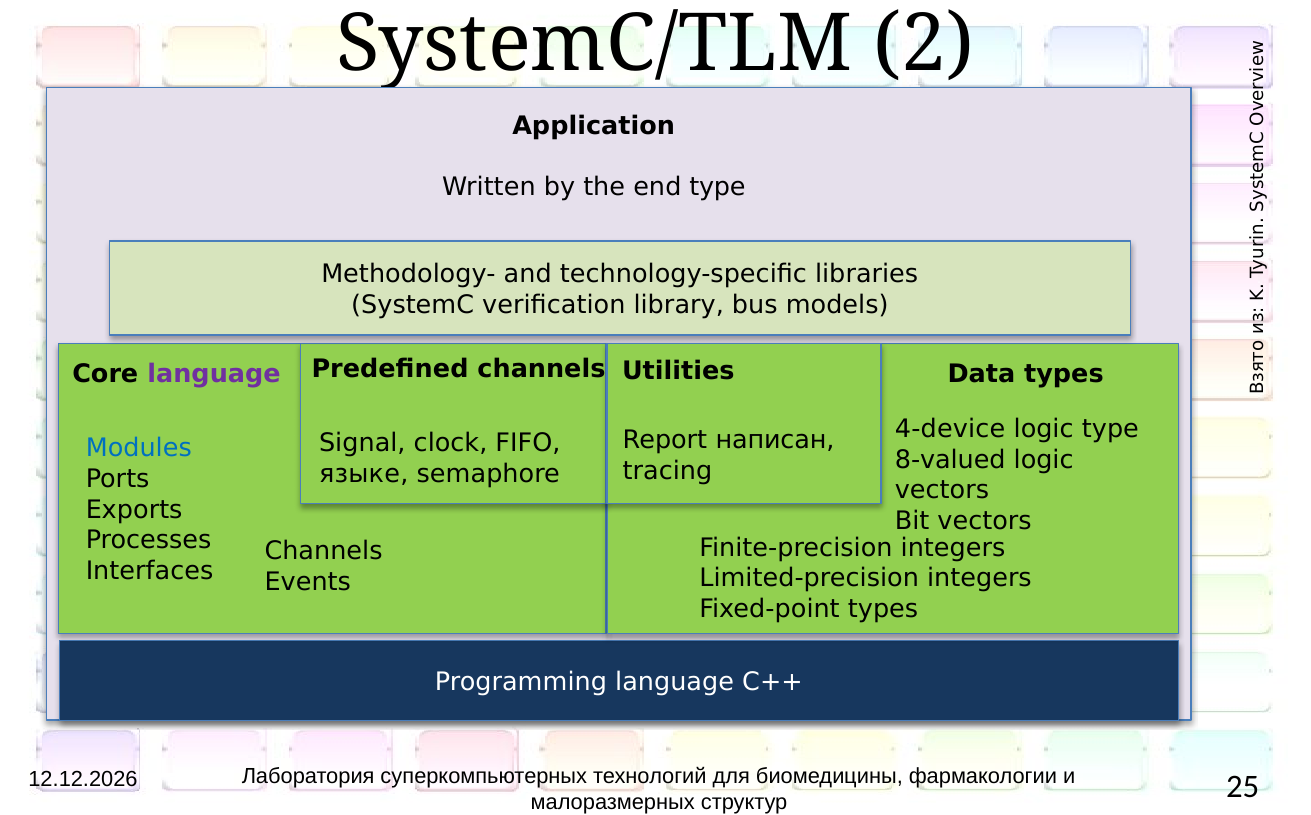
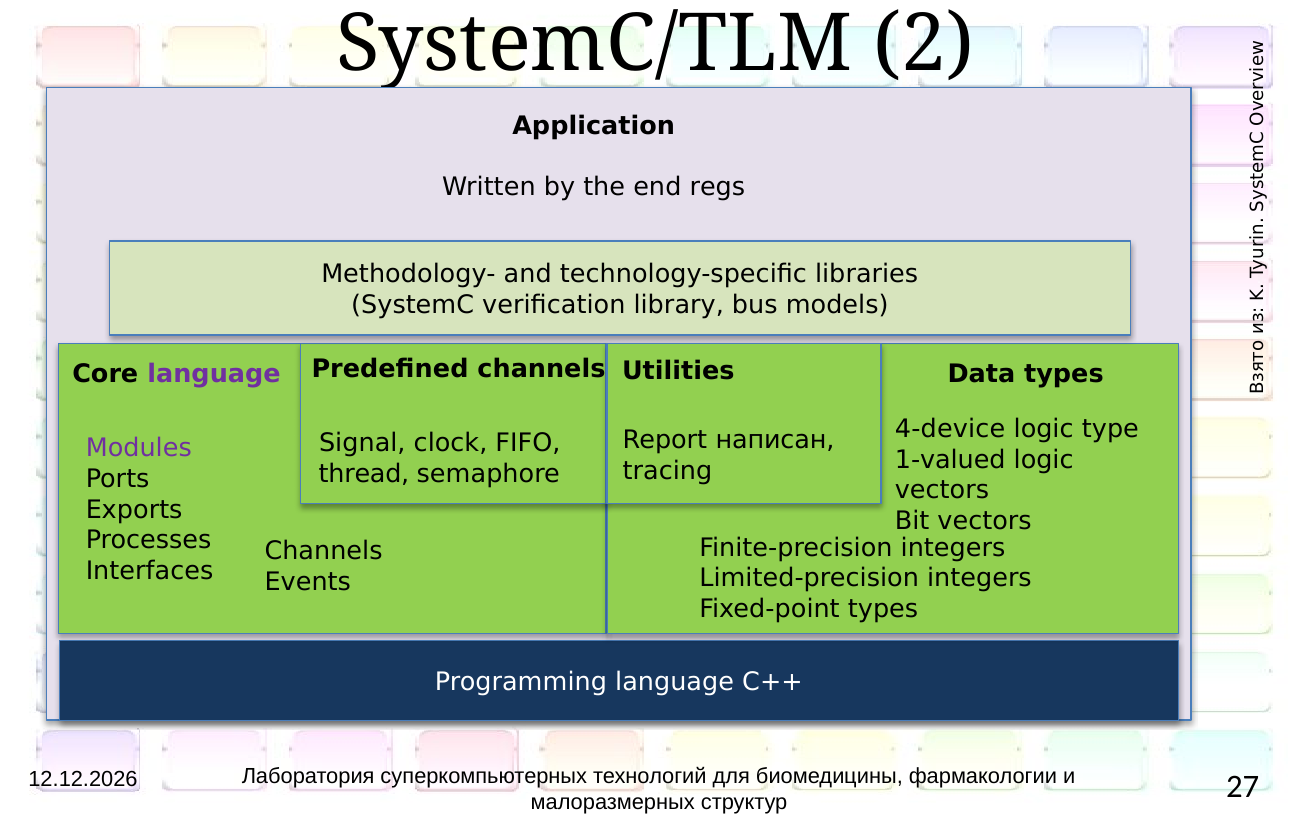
end type: type -> regs
Modules colour: blue -> purple
8-valued: 8-valued -> 1-valued
языке: языке -> thread
25: 25 -> 27
